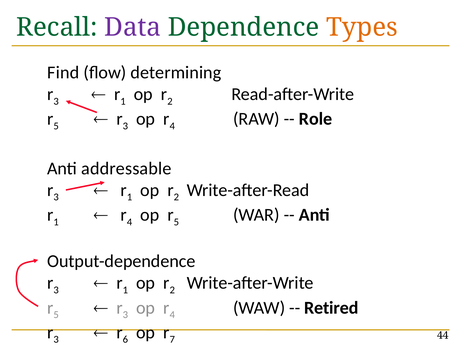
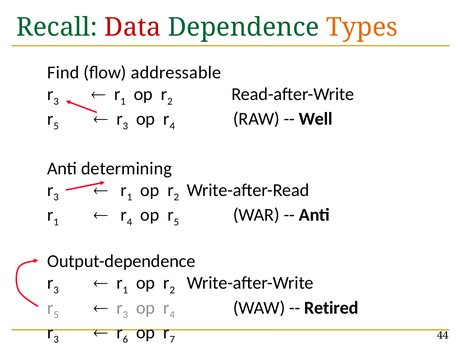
Data colour: purple -> red
determining: determining -> addressable
Role: Role -> Well
addressable: addressable -> determining
